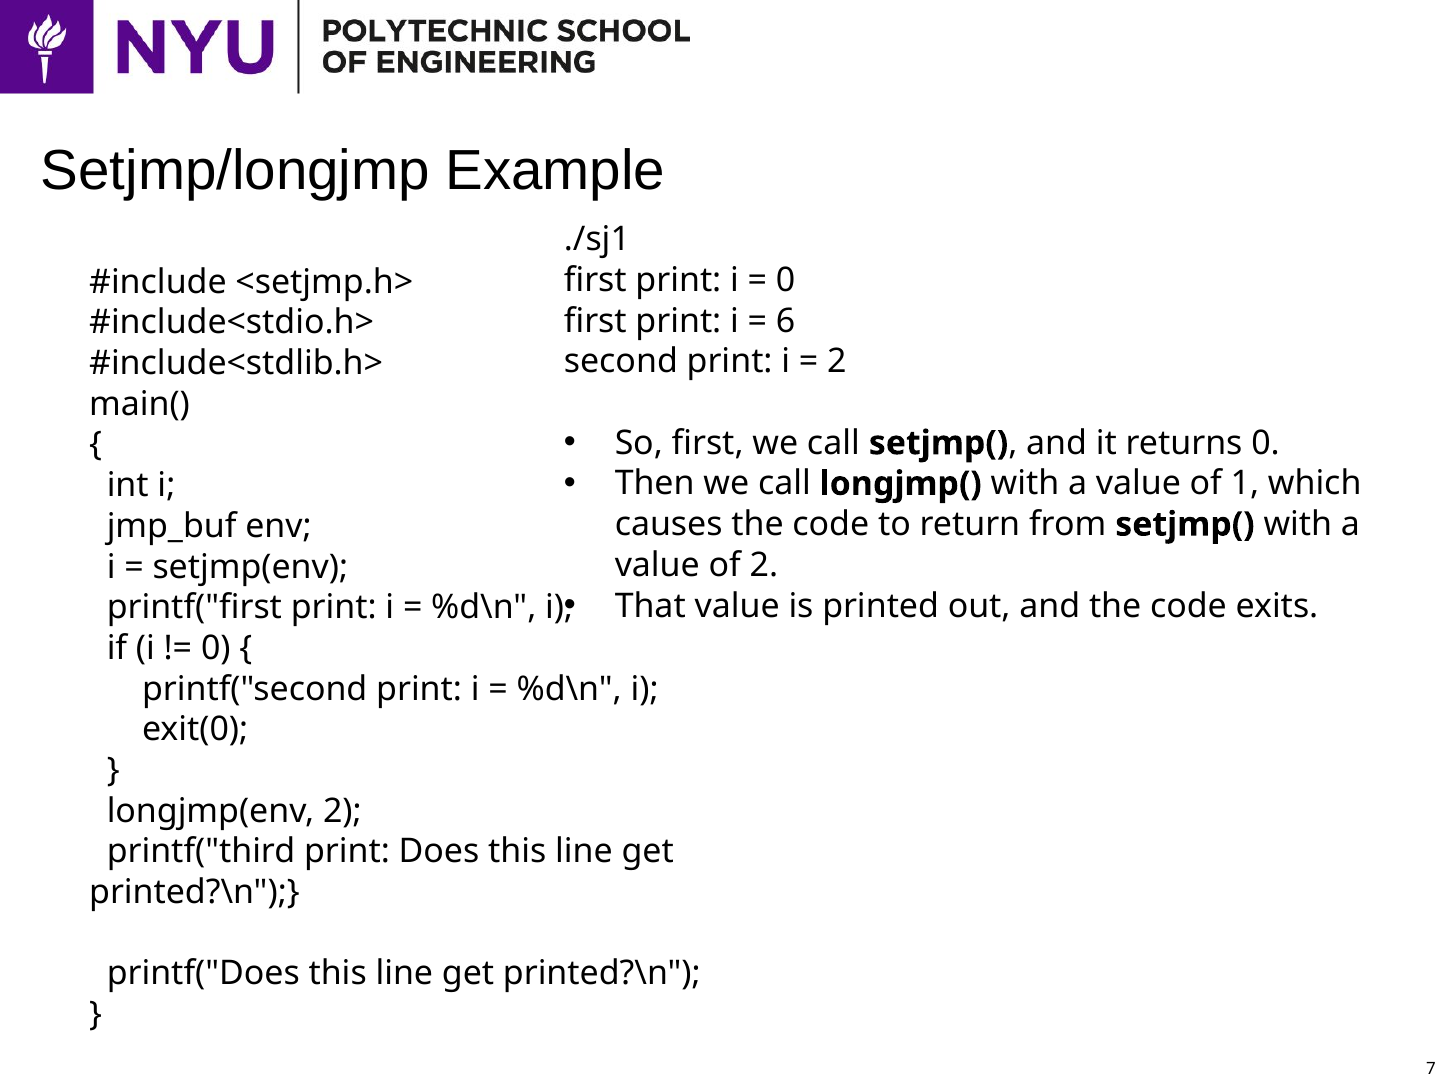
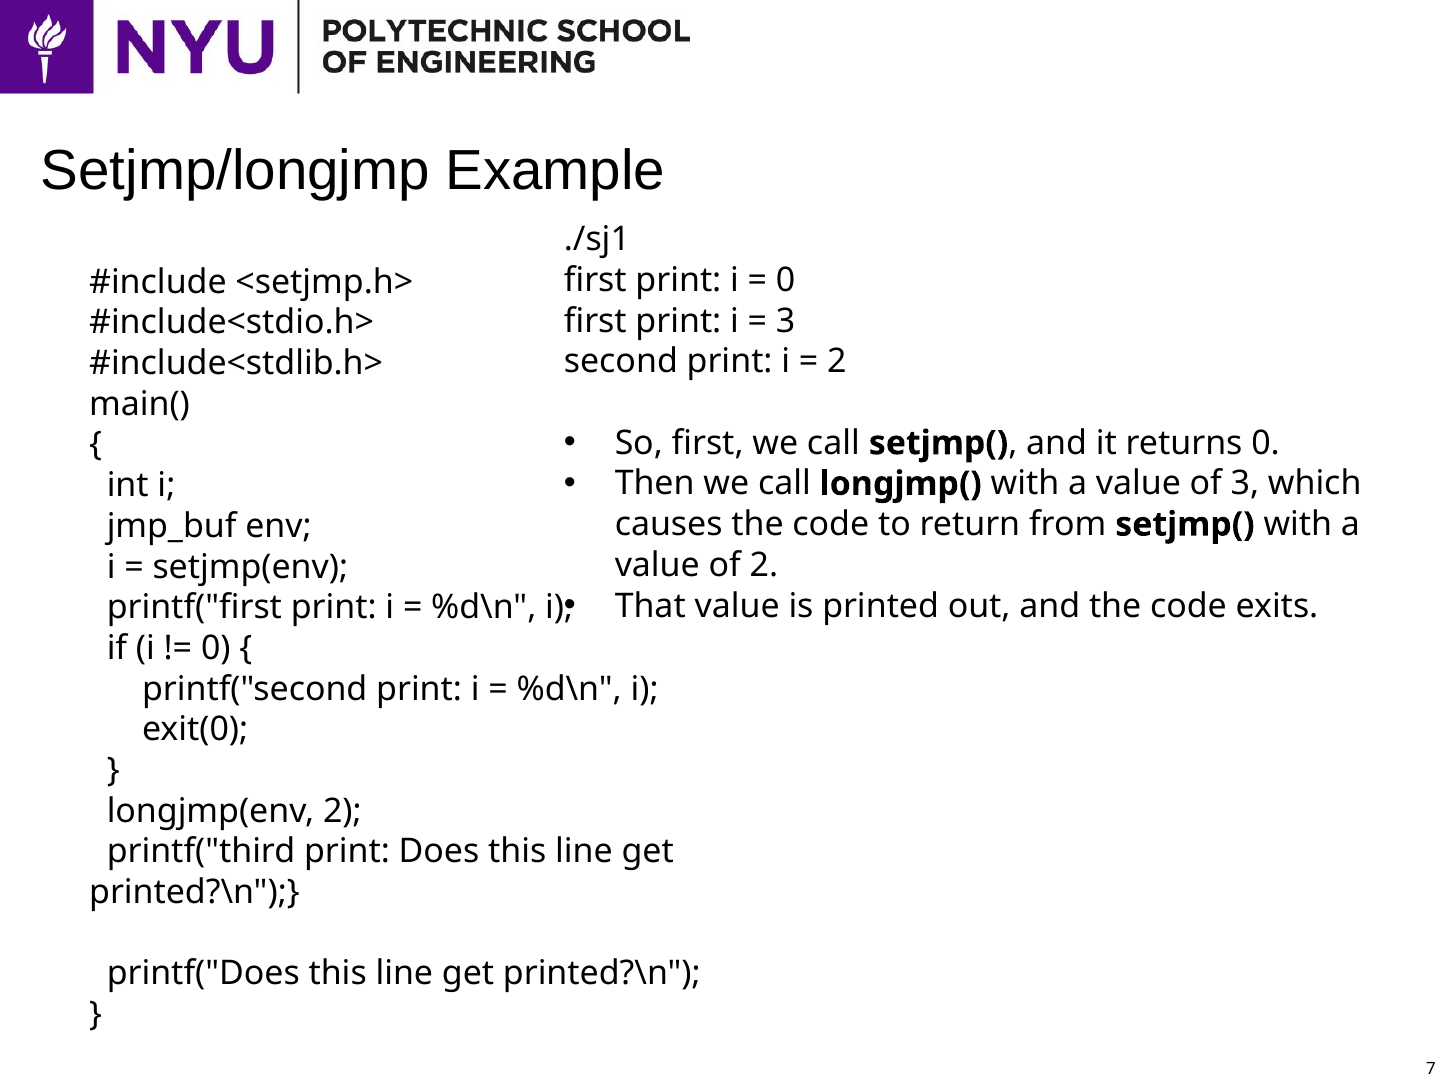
6 at (786, 321): 6 -> 3
of 1: 1 -> 3
